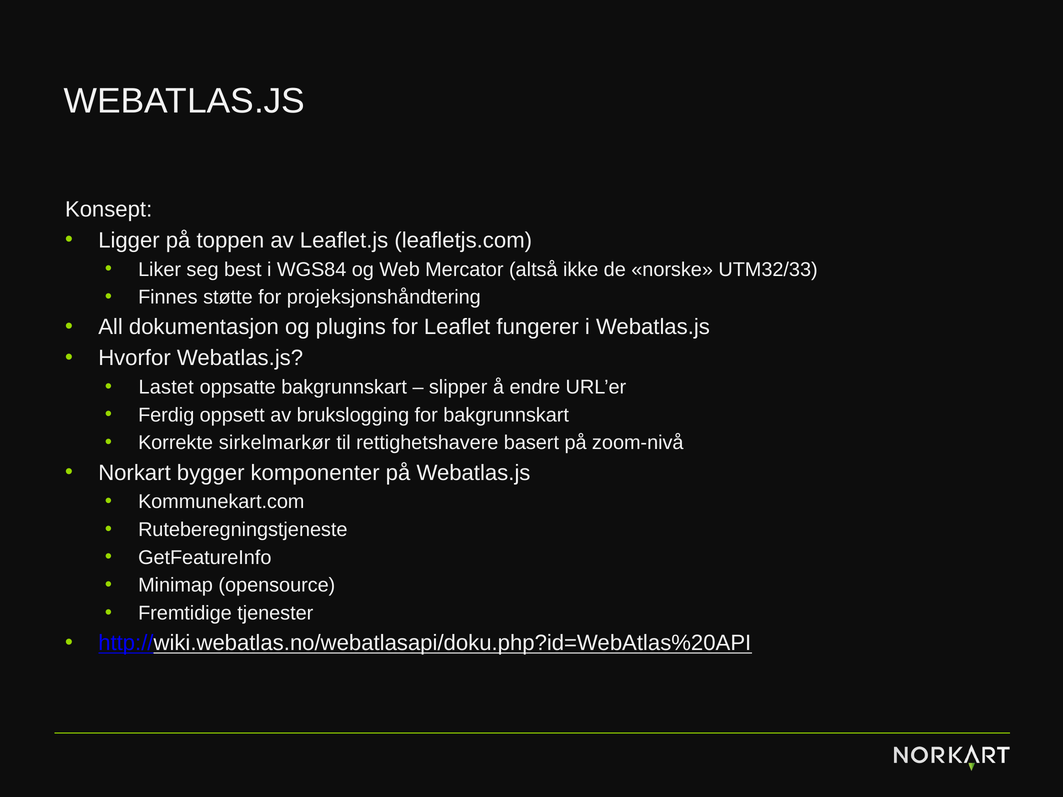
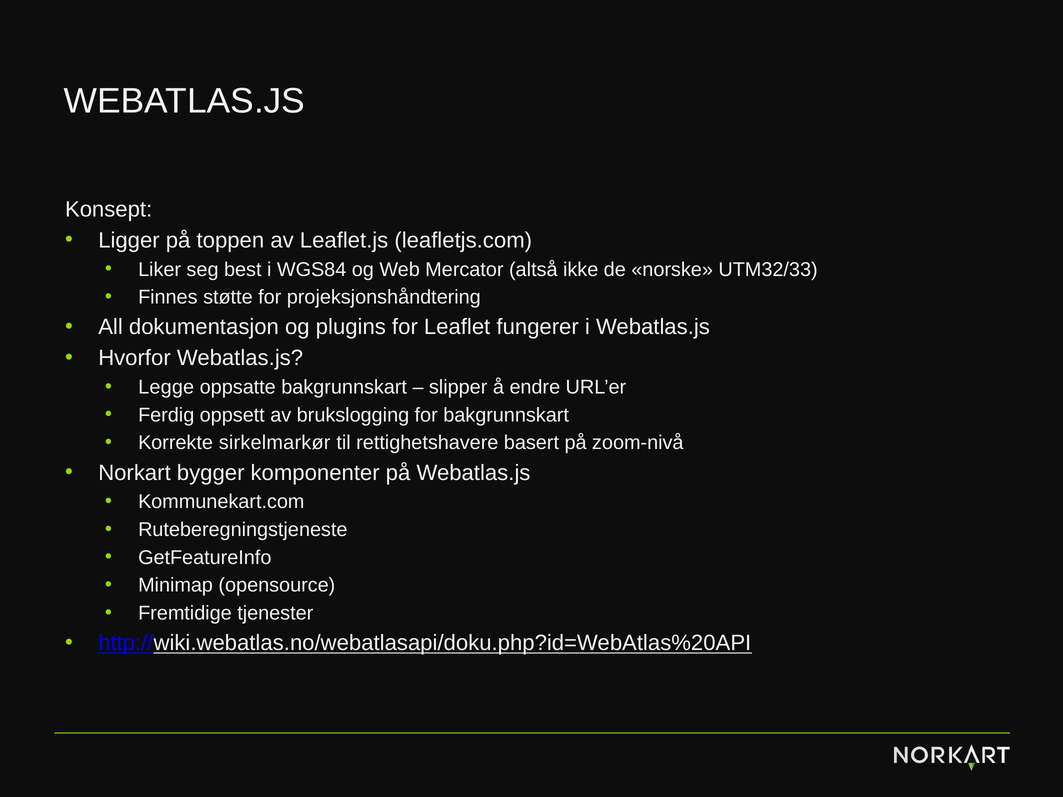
Lastet: Lastet -> Legge
